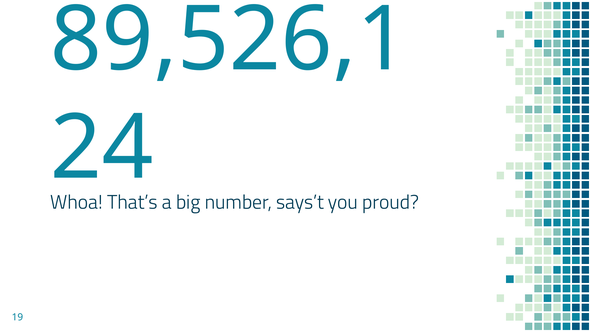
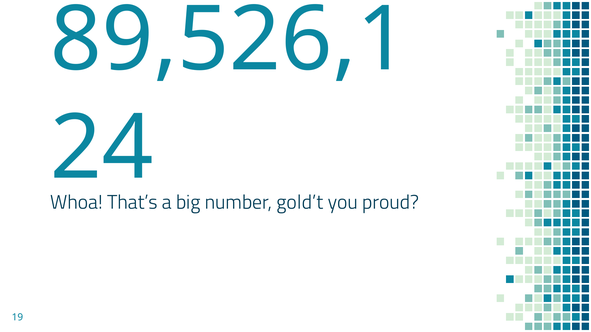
says’t: says’t -> gold’t
